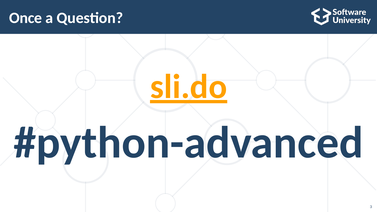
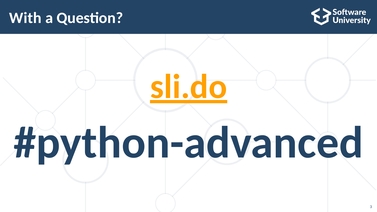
Once: Once -> With
